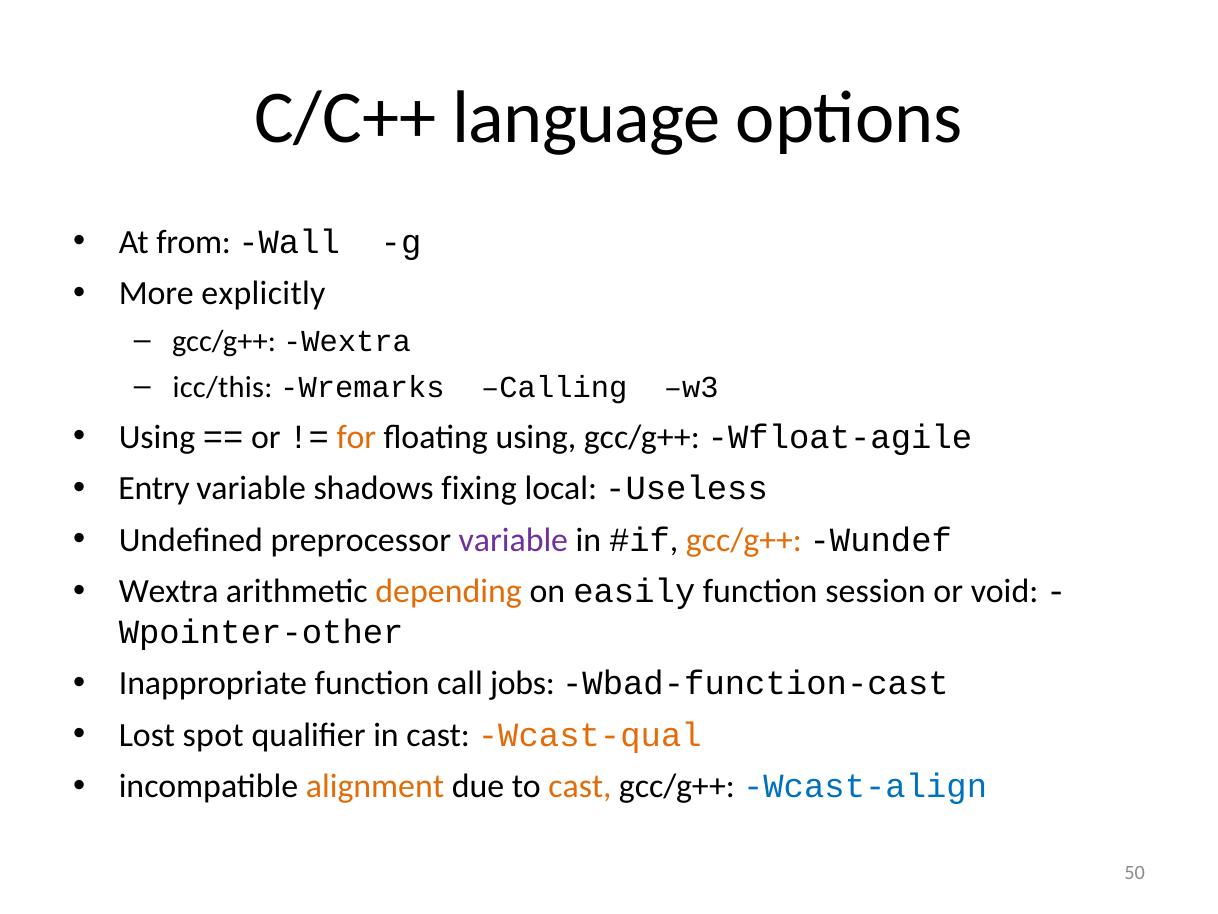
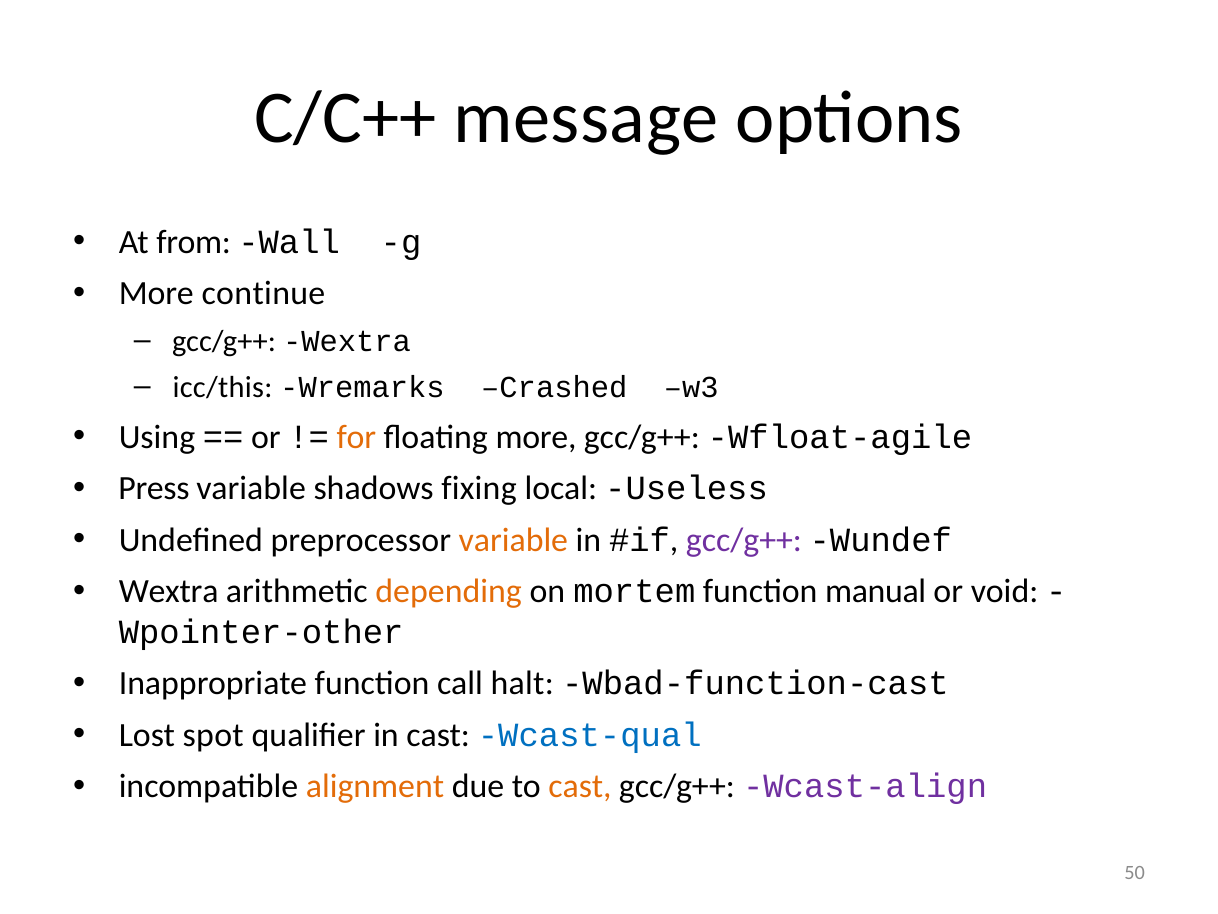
language: language -> message
explicitly: explicitly -> continue
Calling: Calling -> Crashed
floating using: using -> more
Entry: Entry -> Press
variable at (513, 540) colour: purple -> orange
gcc/g++ at (744, 540) colour: orange -> purple
easily: easily -> mortem
session: session -> manual
jobs: jobs -> halt
Wcast-qual colour: orange -> blue
Wcast-align colour: blue -> purple
